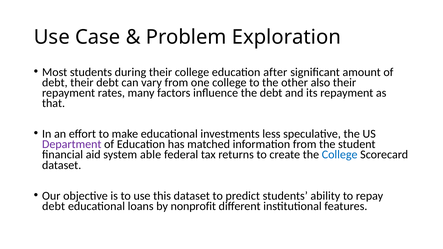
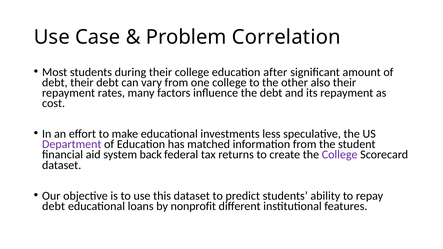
Exploration: Exploration -> Correlation
that: that -> cost
able: able -> back
College at (340, 155) colour: blue -> purple
